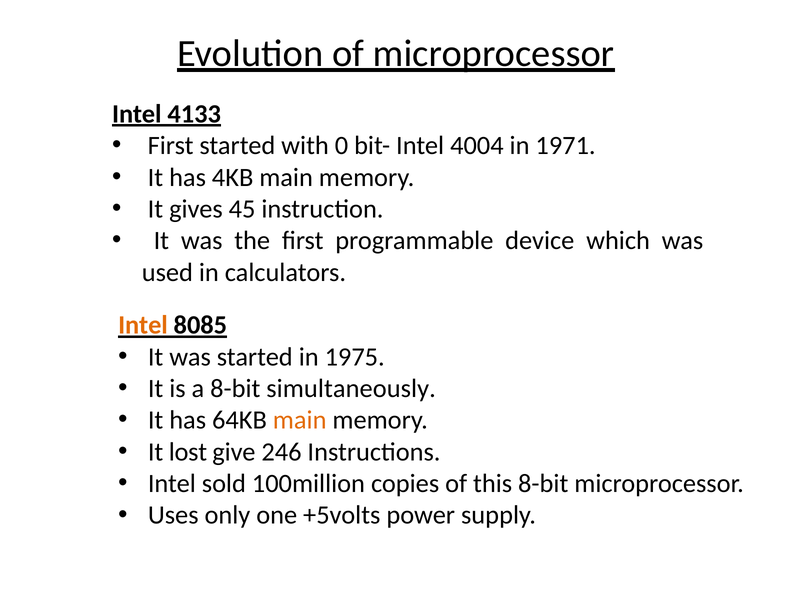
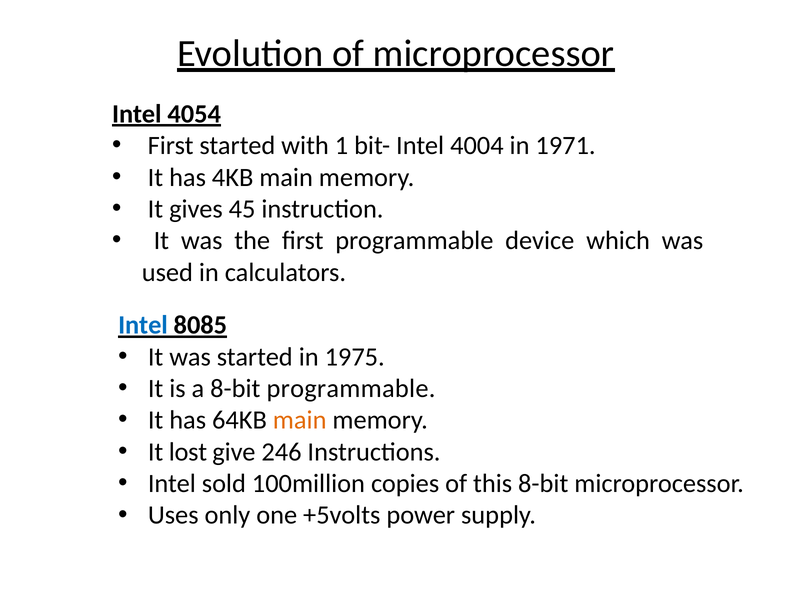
4133: 4133 -> 4054
0: 0 -> 1
Intel at (143, 325) colour: orange -> blue
8-bit simultaneously: simultaneously -> programmable
